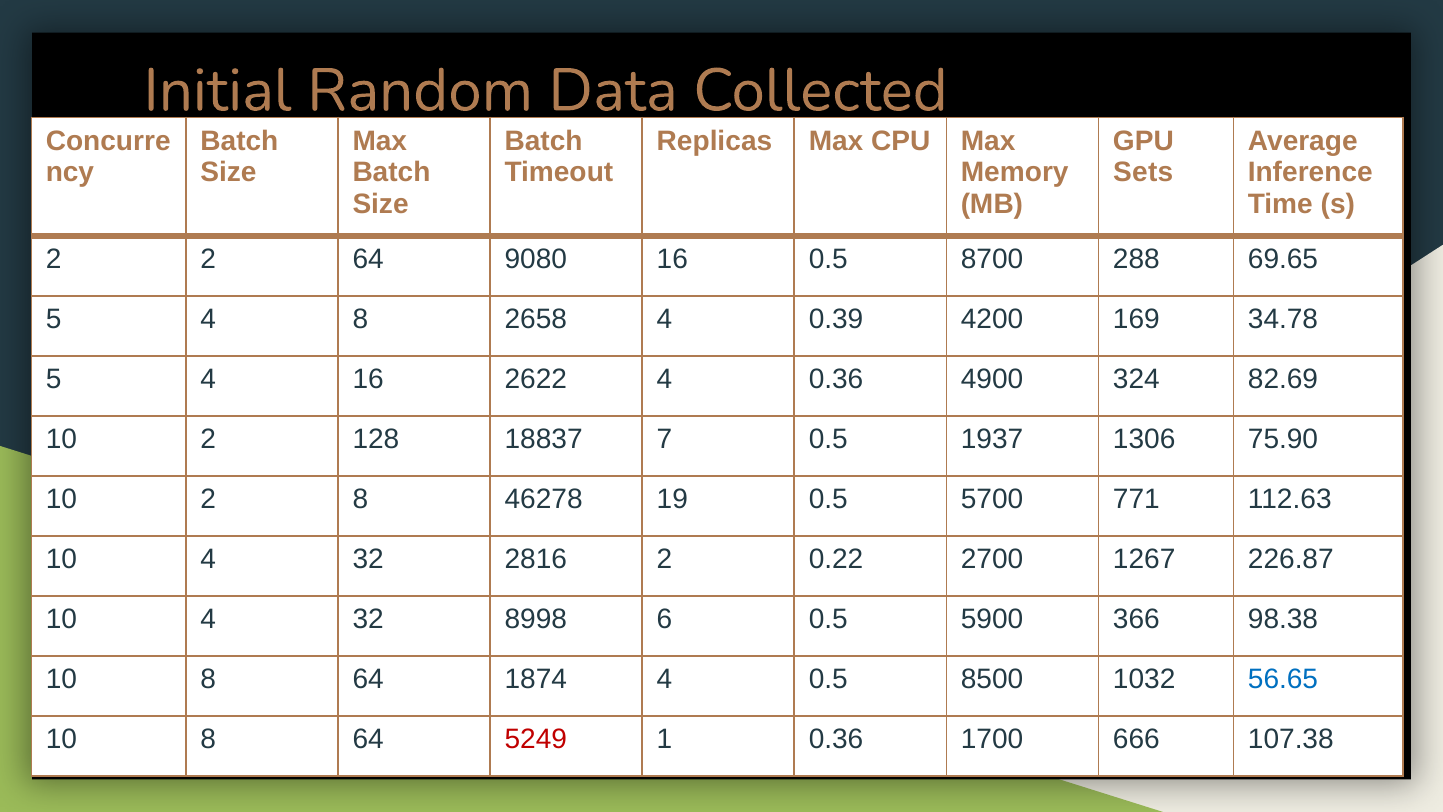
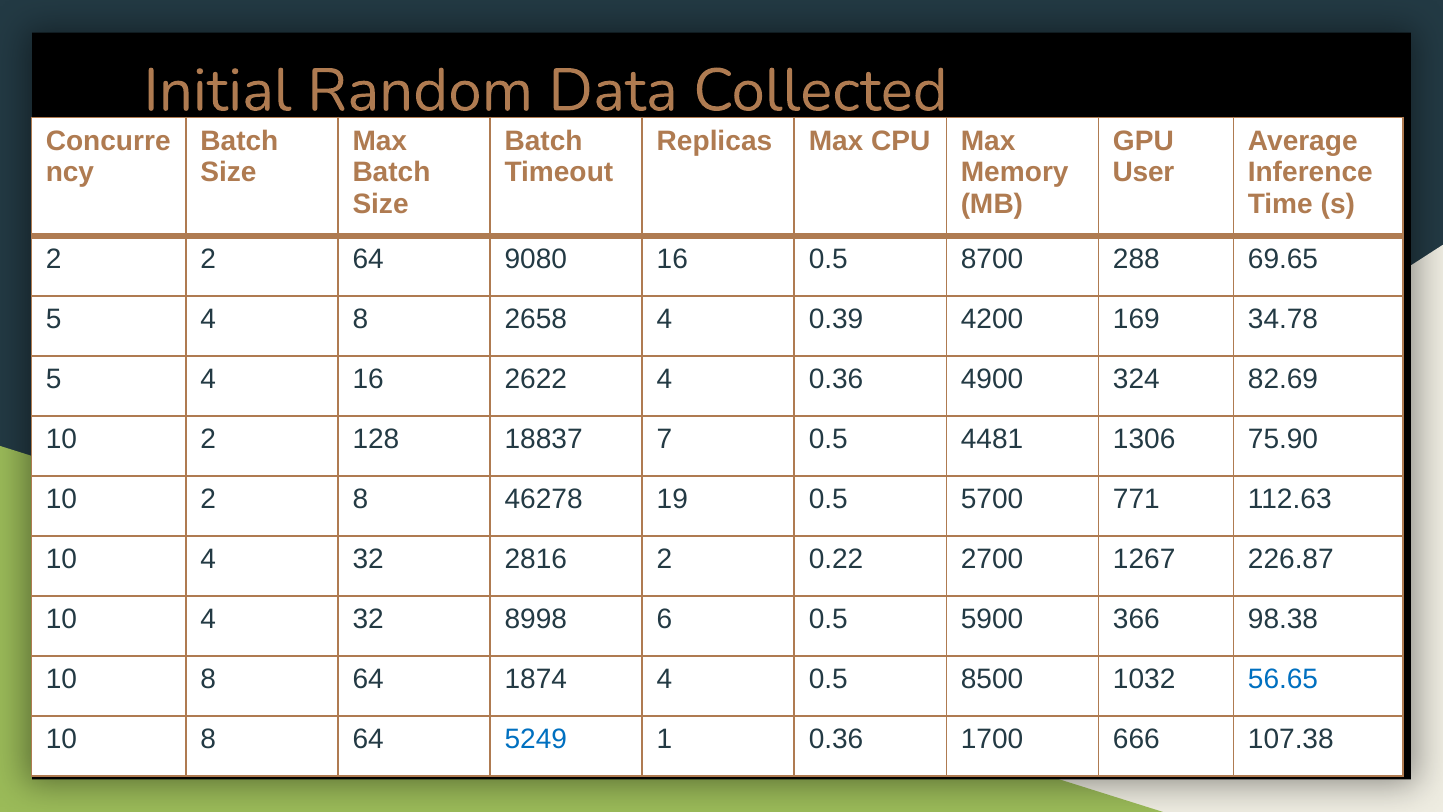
Sets: Sets -> User
1937: 1937 -> 4481
5249 colour: red -> blue
